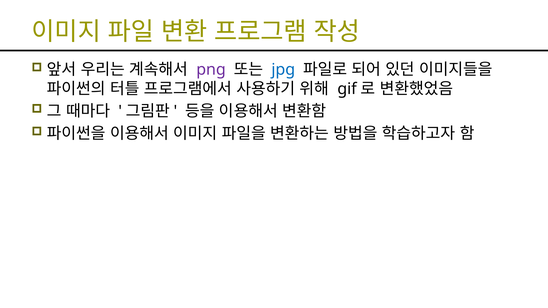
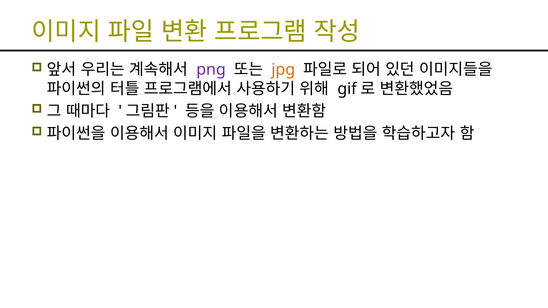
jpg colour: blue -> orange
